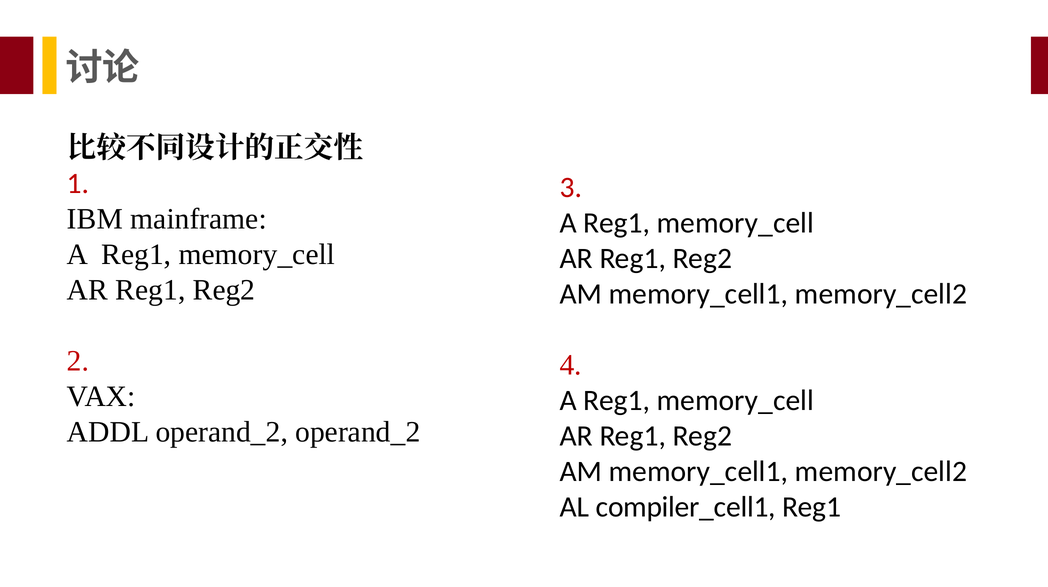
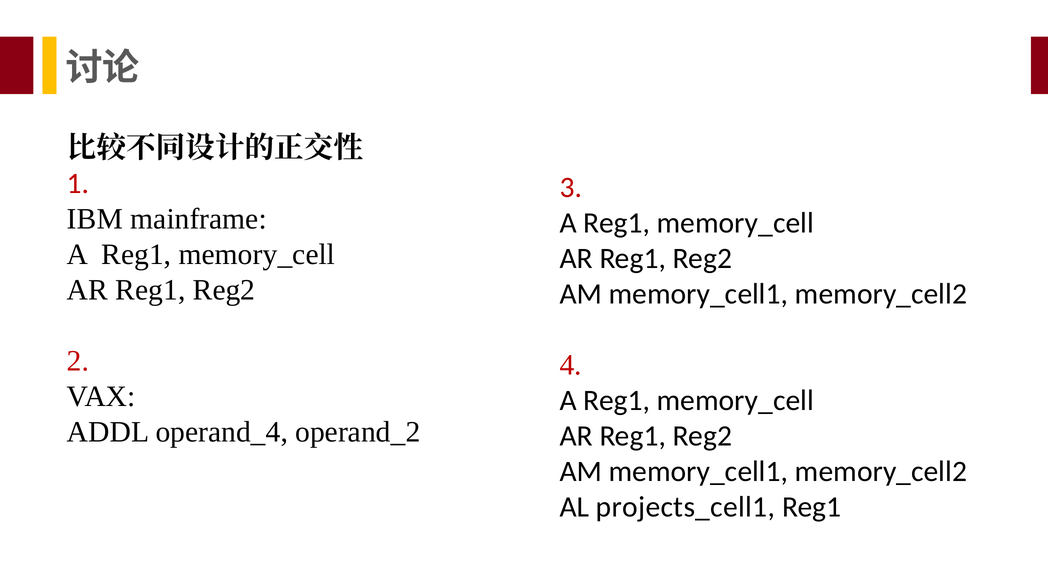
ADDL operand_2: operand_2 -> operand_4
compiler_cell1: compiler_cell1 -> projects_cell1
